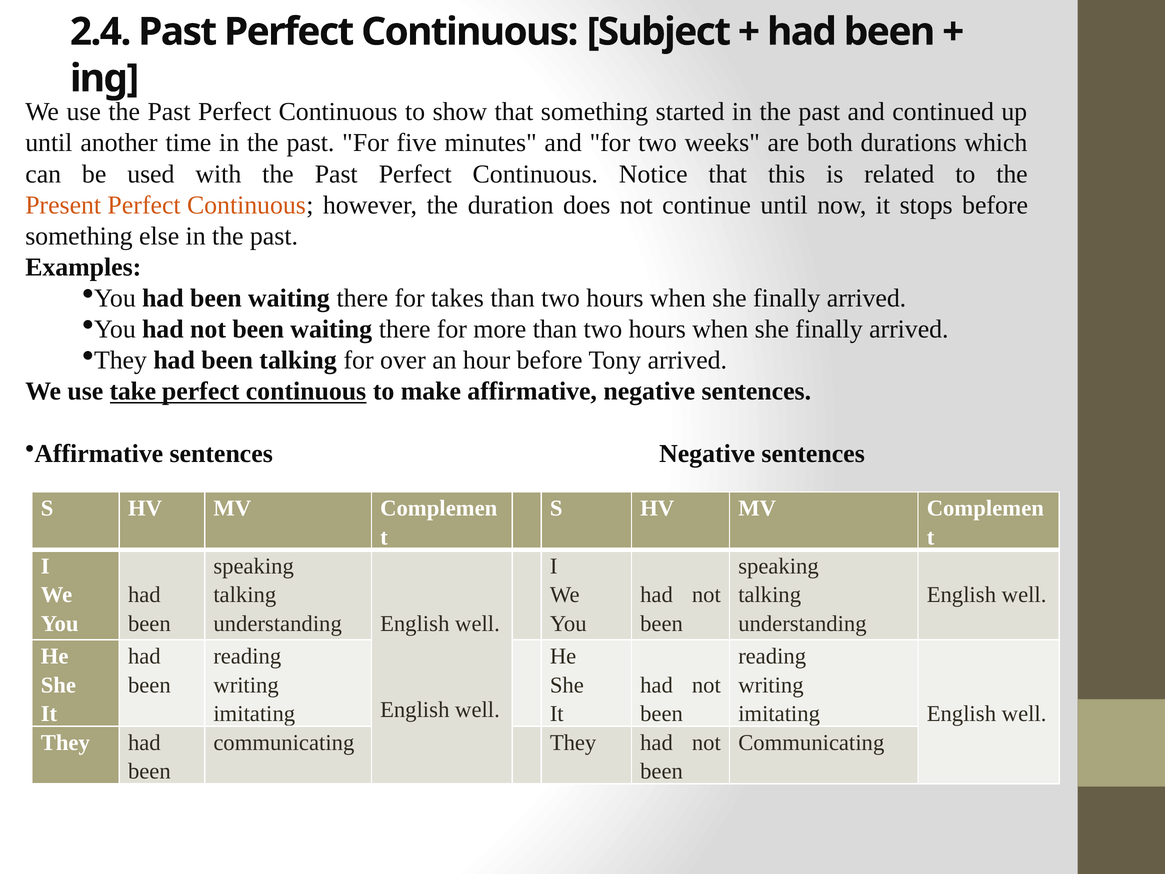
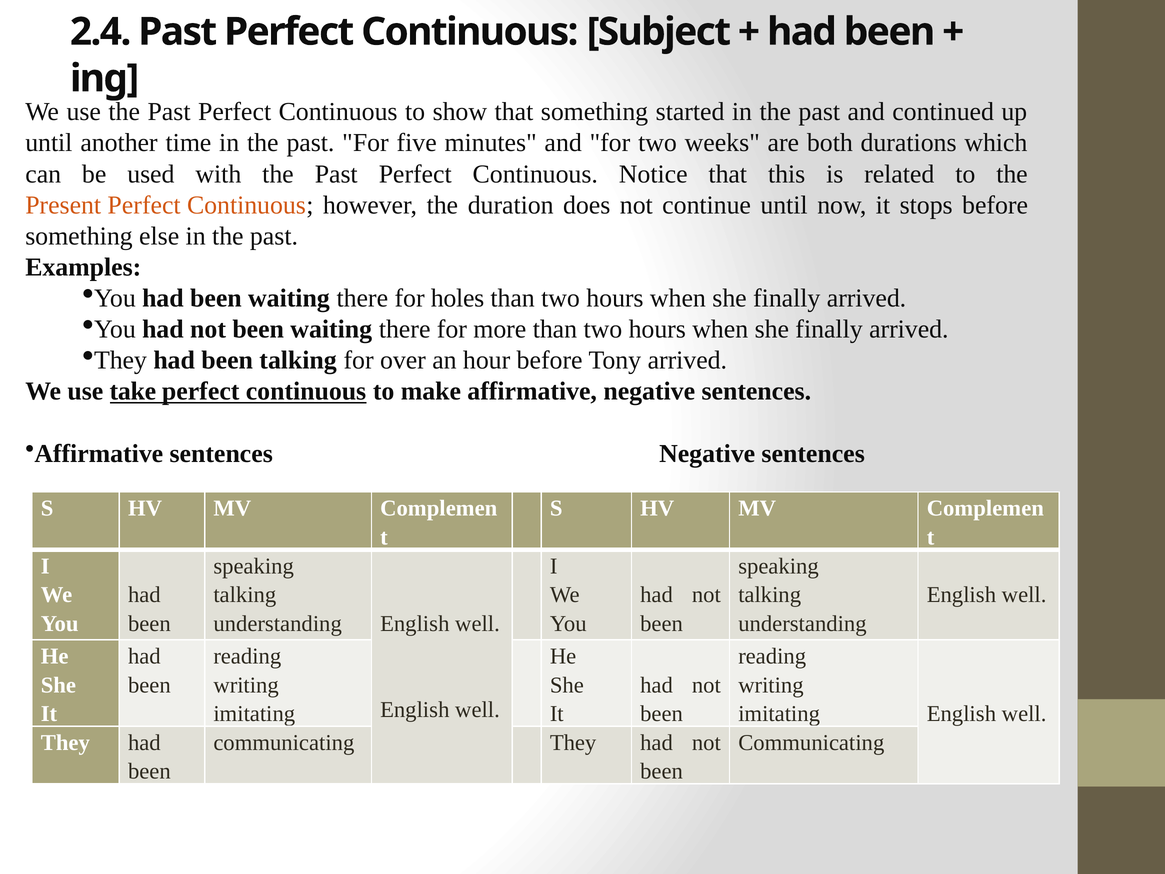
takes: takes -> holes
